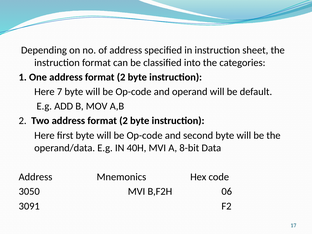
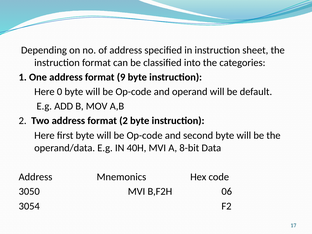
One address format 2: 2 -> 9
7: 7 -> 0
3091: 3091 -> 3054
